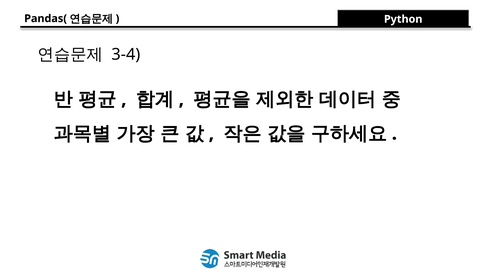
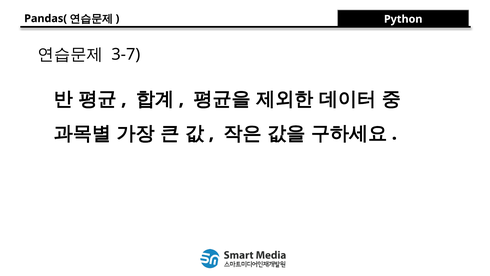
3-4: 3-4 -> 3-7
